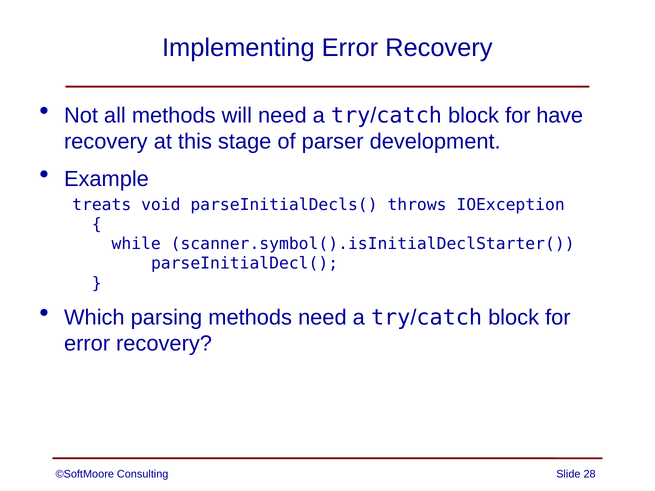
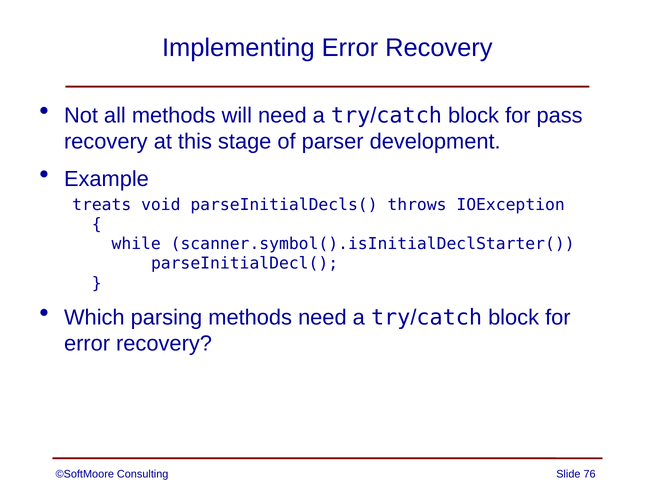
have: have -> pass
28: 28 -> 76
